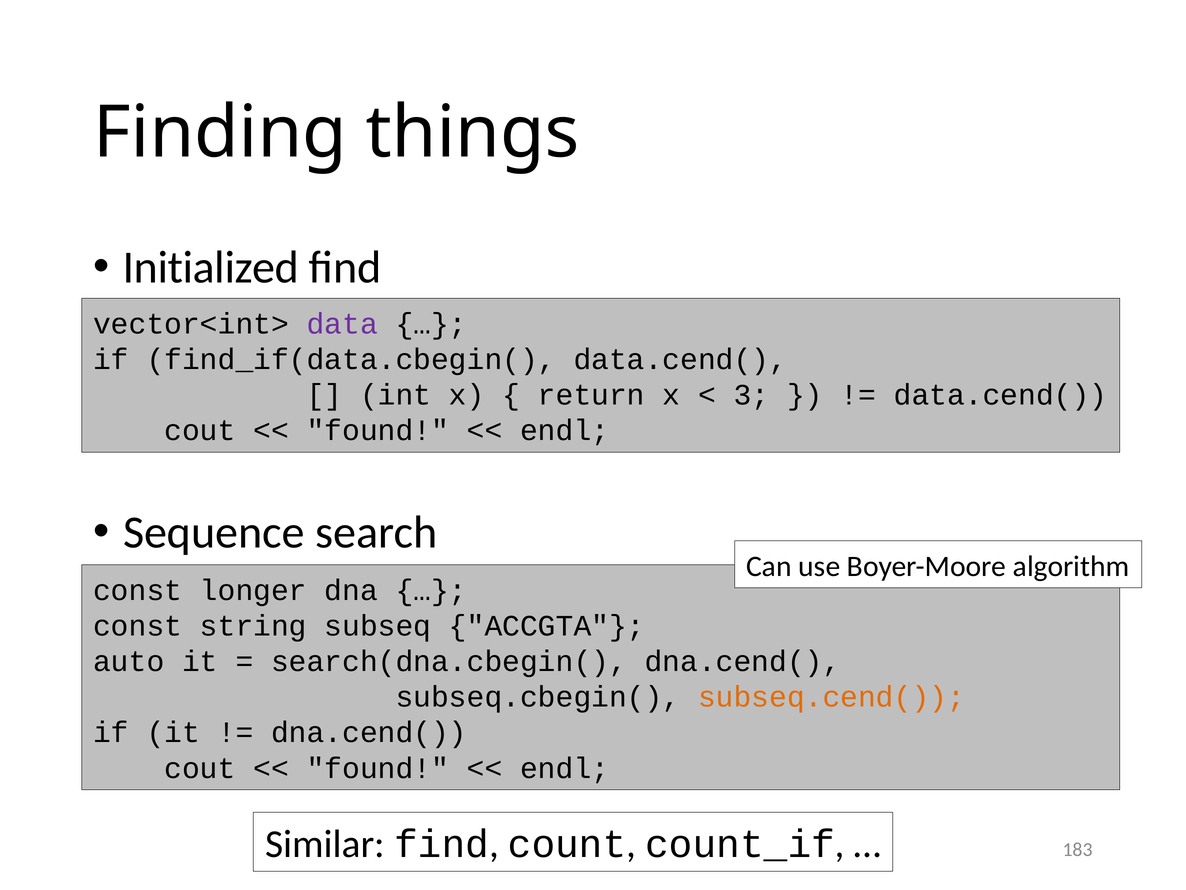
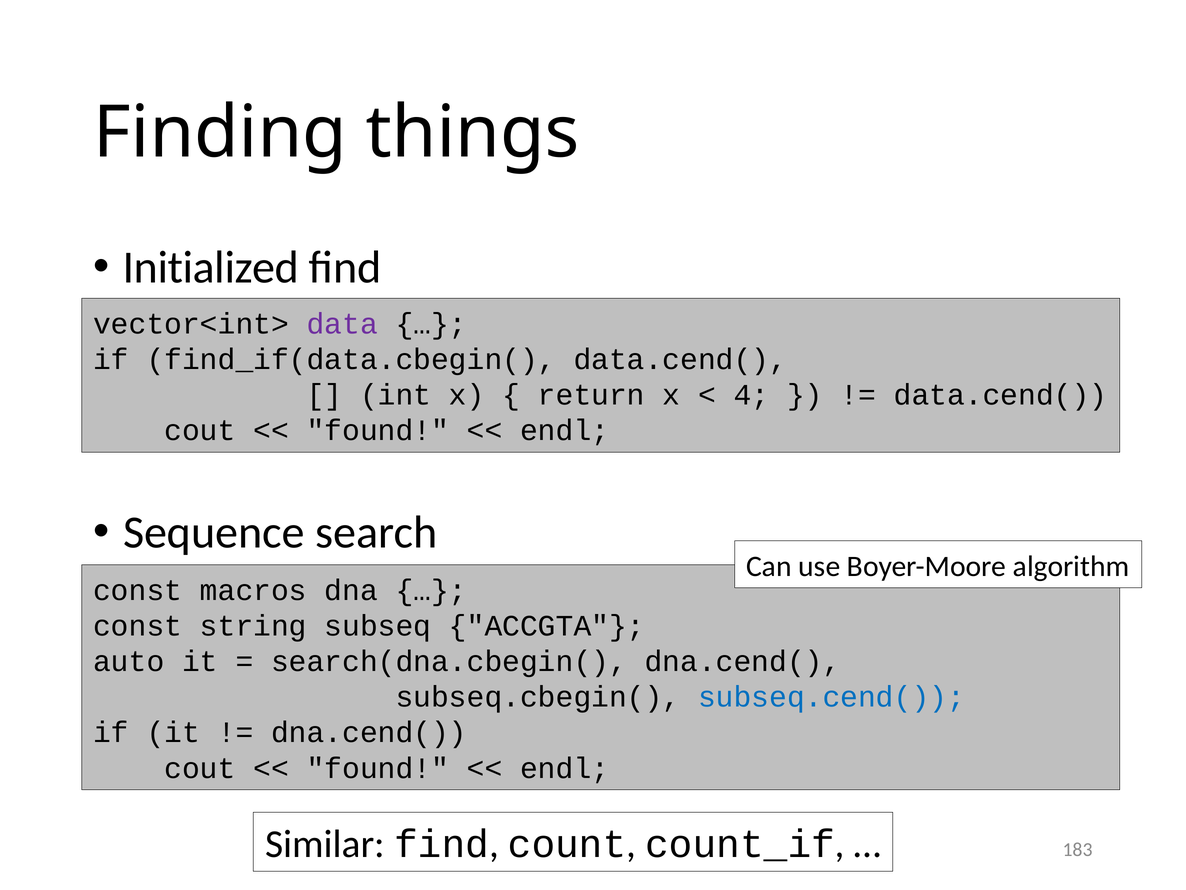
3: 3 -> 4
longer: longer -> macros
subseq.cend( colour: orange -> blue
